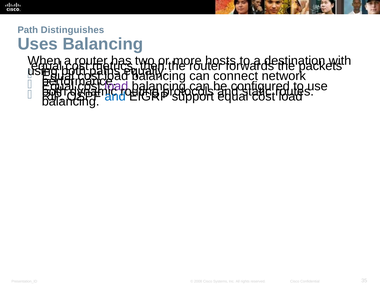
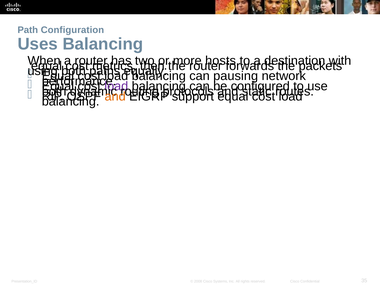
Distinguishes: Distinguishes -> Configuration
connect: connect -> pausing
and at (115, 96) colour: blue -> orange
